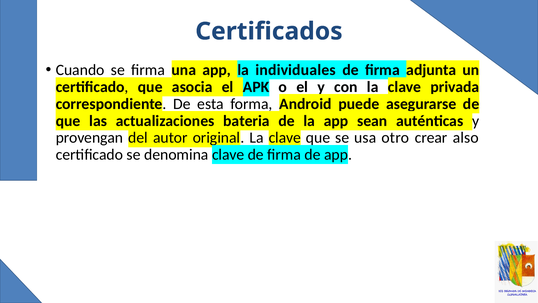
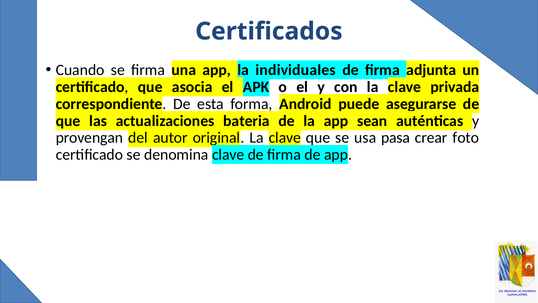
otro: otro -> pasa
also: also -> foto
